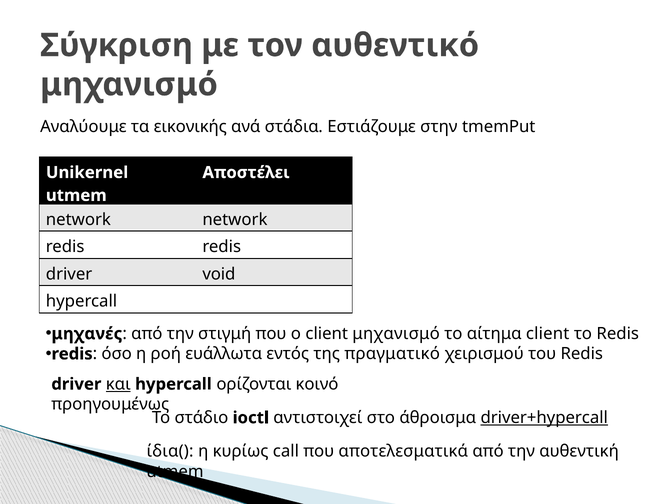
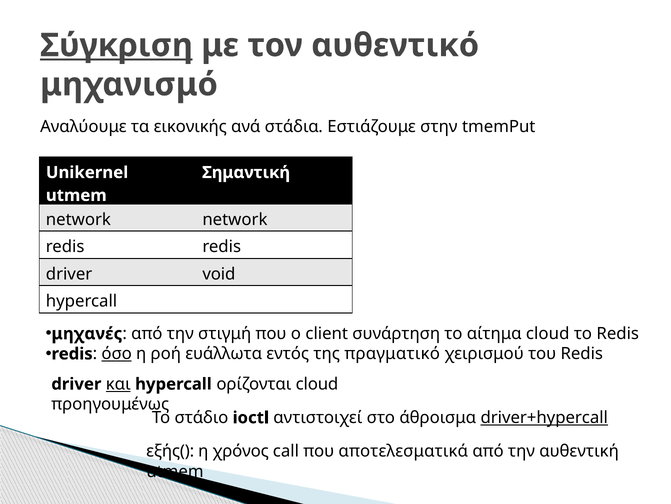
Σύγκριση underline: none -> present
Αποστέλει: Αποστέλει -> Σημαντική
client μηχανισμό: μηχανισμό -> συνάρτηση
αίτημα client: client -> cloud
όσο underline: none -> present
ορίζονται κοινό: κοινό -> cloud
ίδια(: ίδια( -> εξής(
κυρίως: κυρίως -> χρόνος
